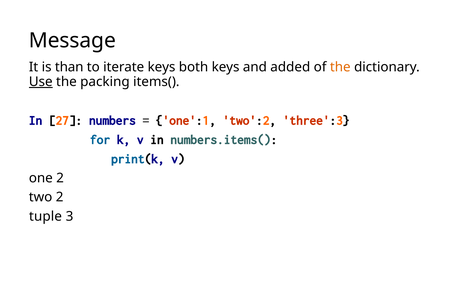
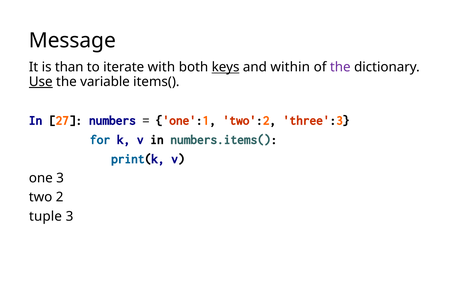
iterate keys: keys -> with
keys at (226, 67) underline: none -> present
added: added -> within
the at (340, 67) colour: orange -> purple
packing: packing -> variable
one 2: 2 -> 3
